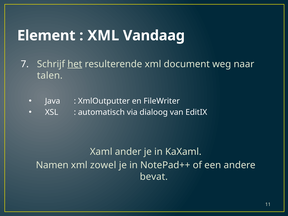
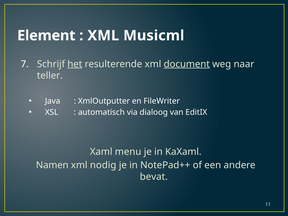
Vandaag: Vandaag -> Musicml
document underline: none -> present
talen: talen -> teller
ander: ander -> menu
zowel: zowel -> nodig
